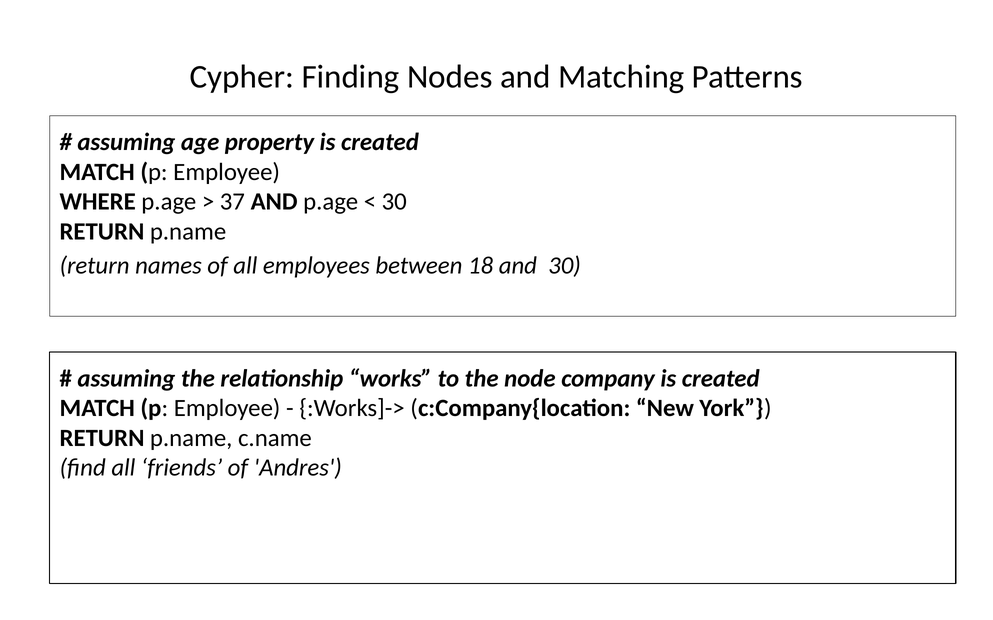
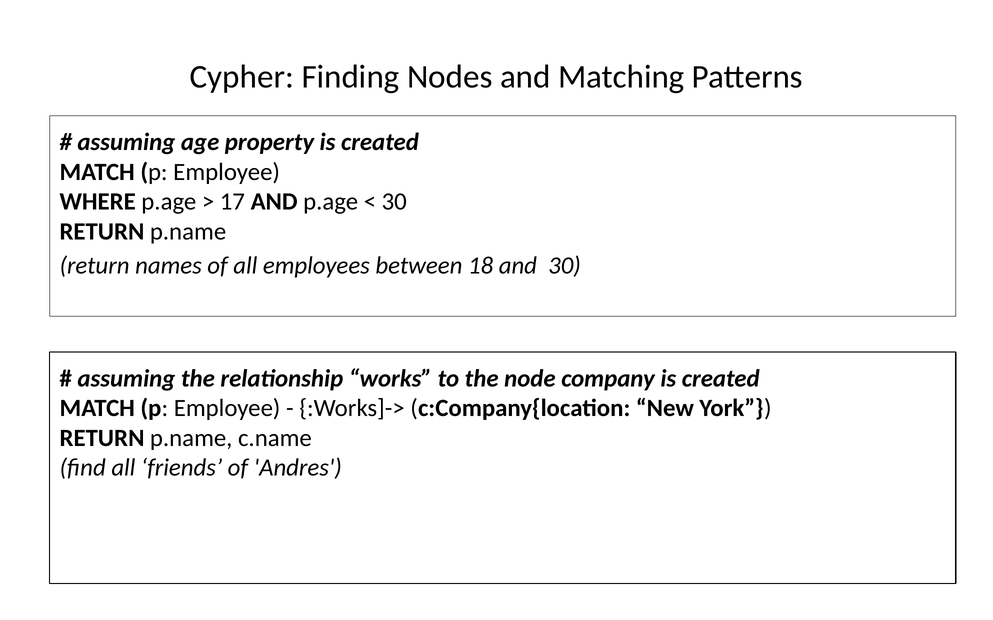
37: 37 -> 17
